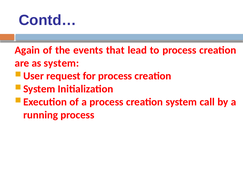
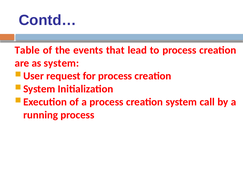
Again: Again -> Table
